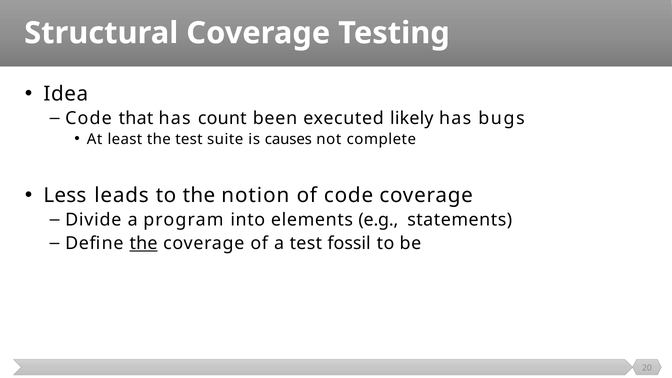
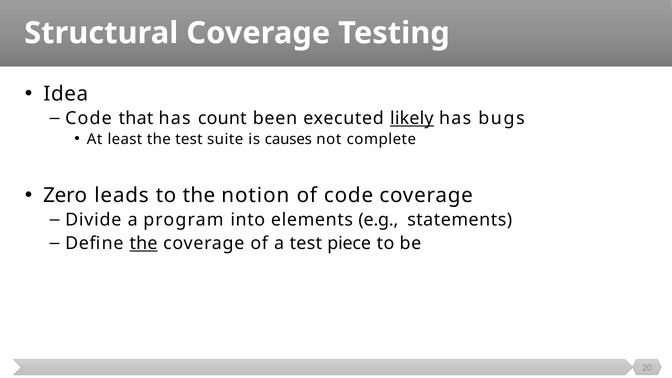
likely underline: none -> present
Less: Less -> Zero
fossil: fossil -> piece
